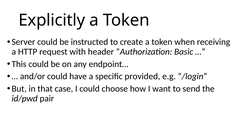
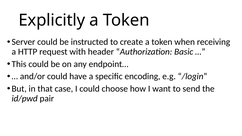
provided: provided -> encoding
